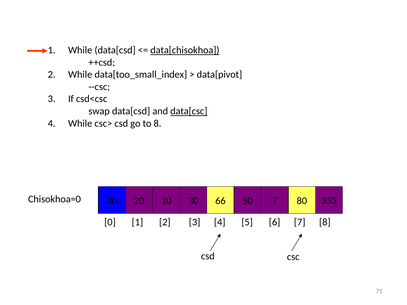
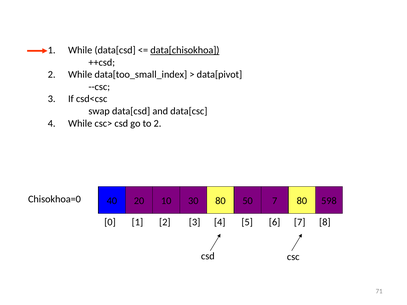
data[csc underline: present -> none
to 8: 8 -> 2
30 66: 66 -> 80
353: 353 -> 598
